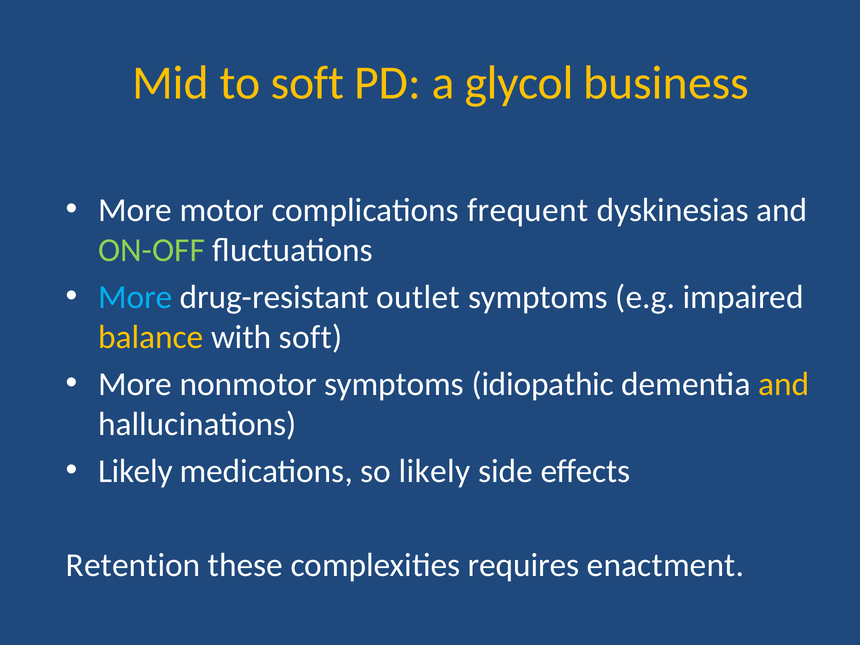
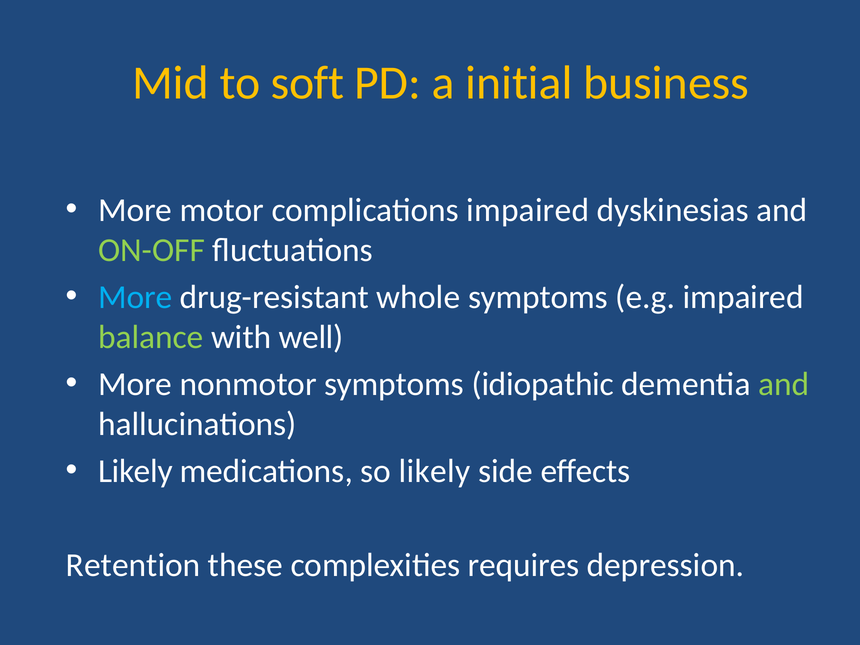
glycol: glycol -> initial
complications frequent: frequent -> impaired
outlet: outlet -> whole
balance colour: yellow -> light green
with soft: soft -> well
and at (784, 384) colour: yellow -> light green
enactment: enactment -> depression
